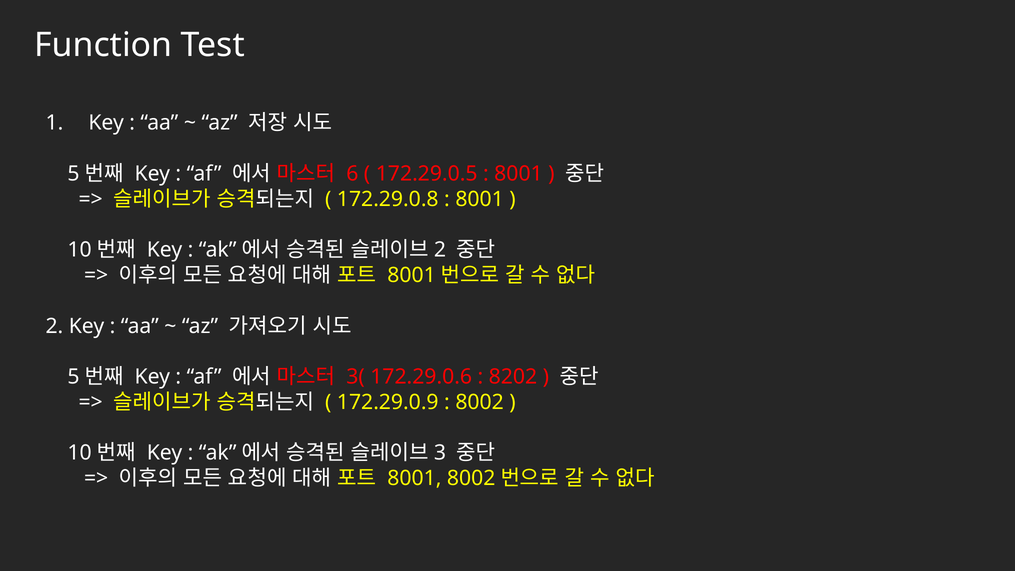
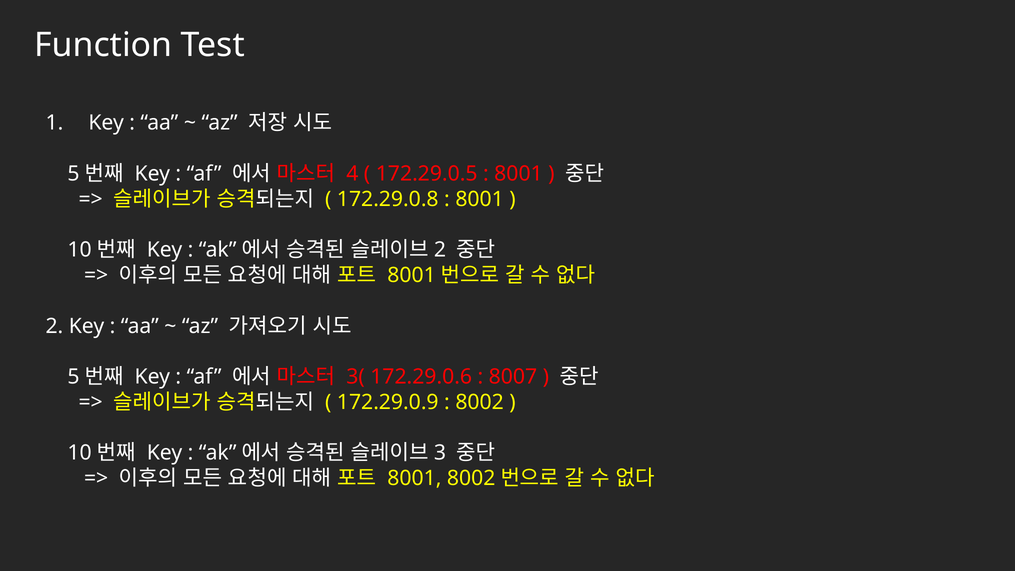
6: 6 -> 4
8202: 8202 -> 8007
